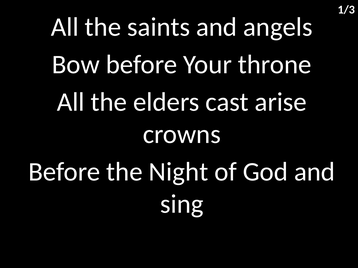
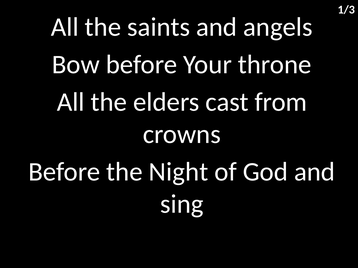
arise: arise -> from
